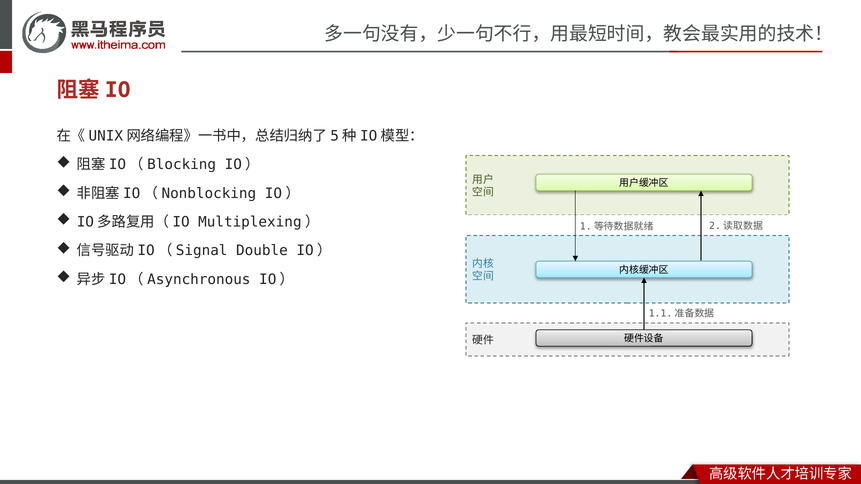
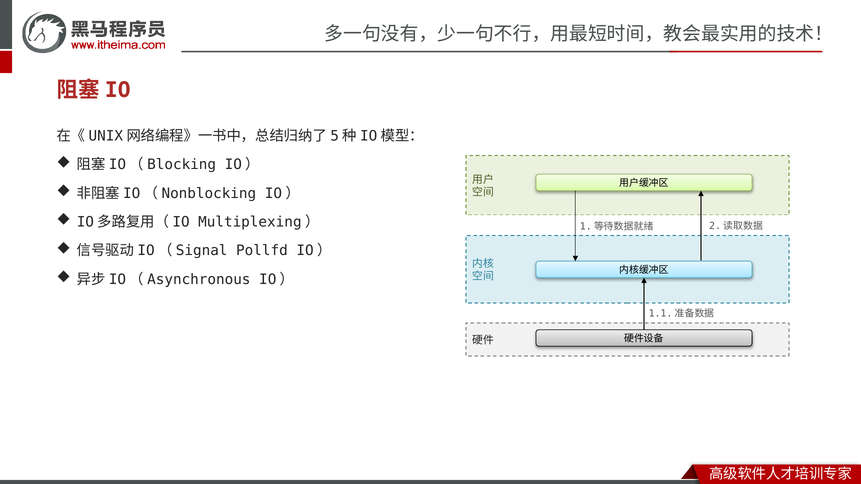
Double: Double -> Pollfd
